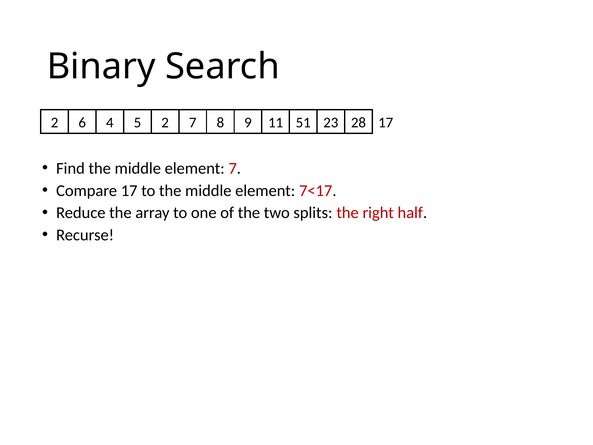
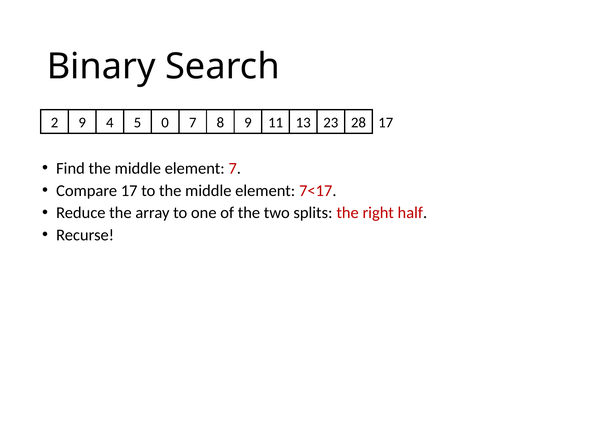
2 6: 6 -> 9
5 2: 2 -> 0
51: 51 -> 13
